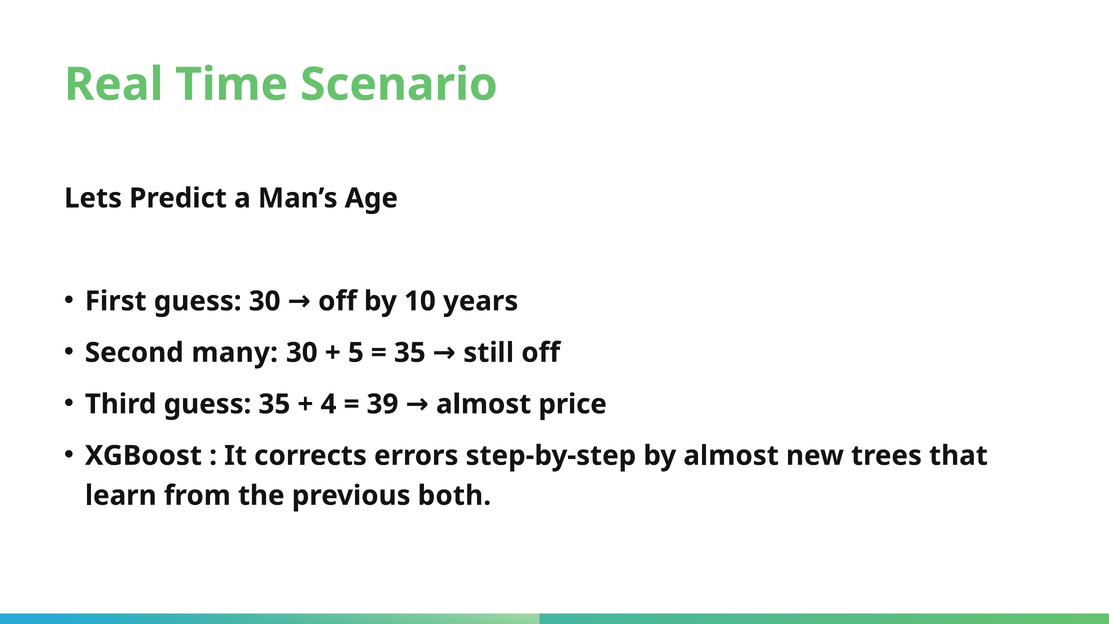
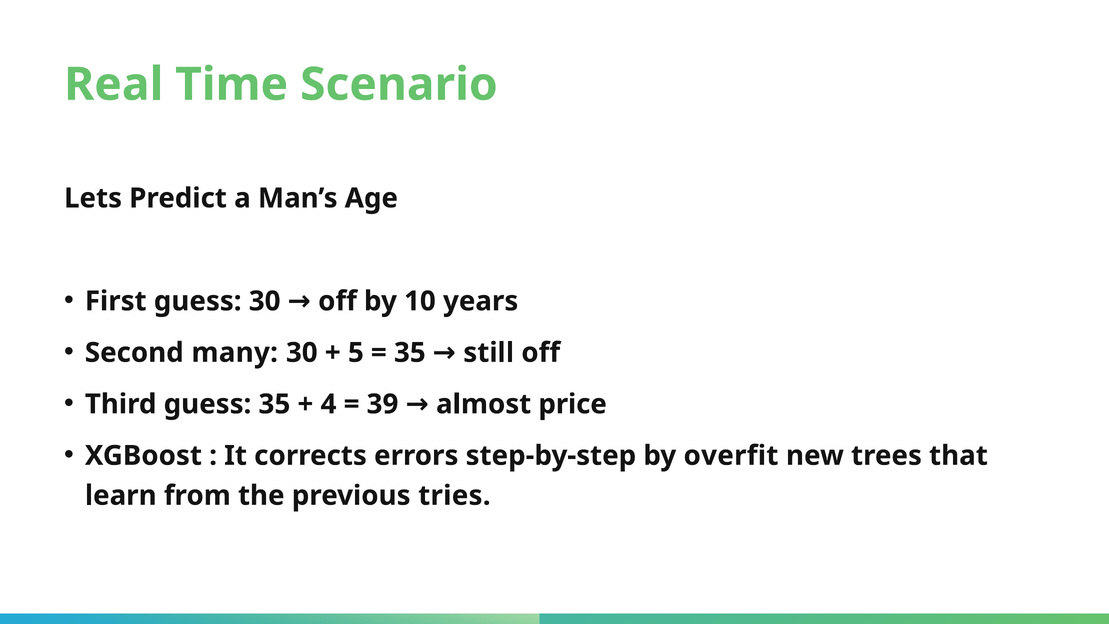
by almost: almost -> overfit
both: both -> tries
